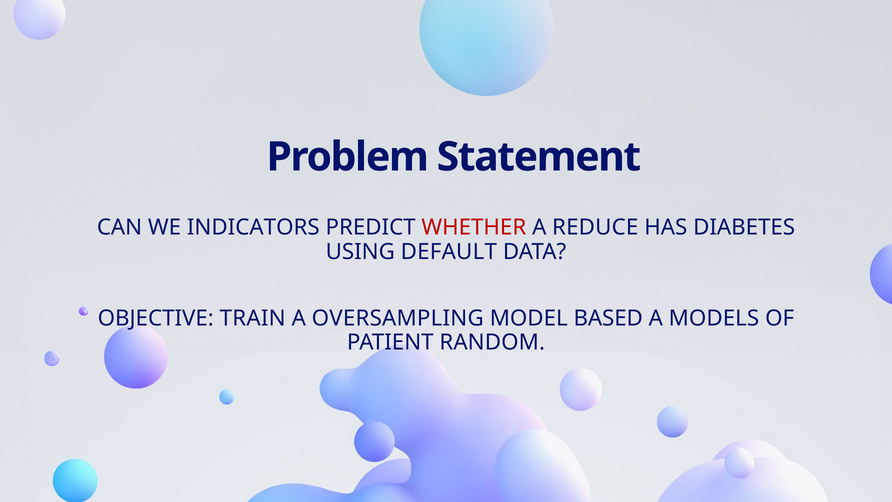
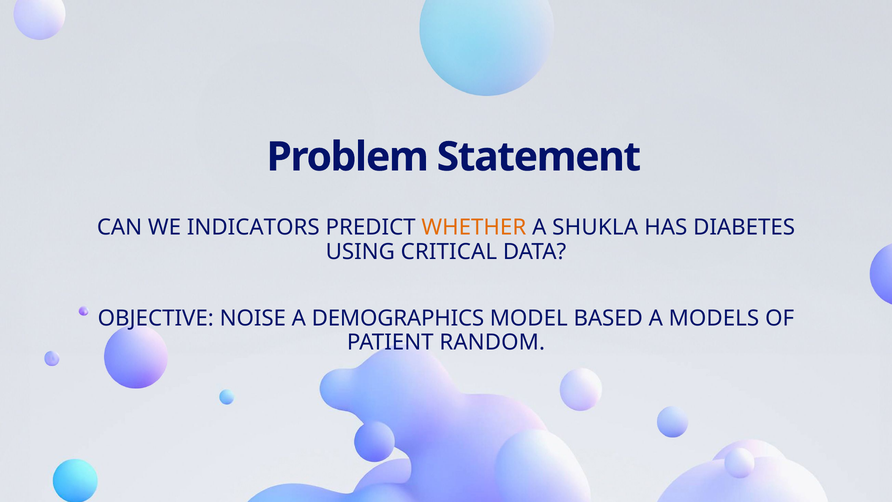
WHETHER colour: red -> orange
REDUCE: REDUCE -> SHUKLA
DEFAULT: DEFAULT -> CRITICAL
TRAIN: TRAIN -> NOISE
OVERSAMPLING: OVERSAMPLING -> DEMOGRAPHICS
